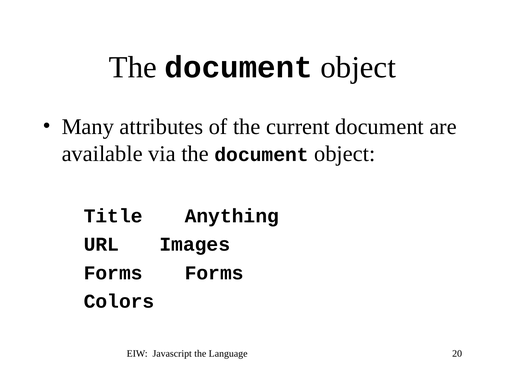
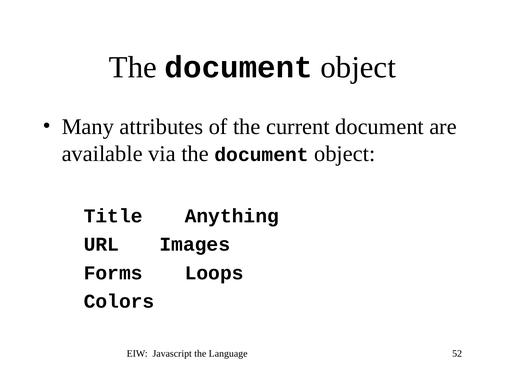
Forms Forms: Forms -> Loops
20: 20 -> 52
